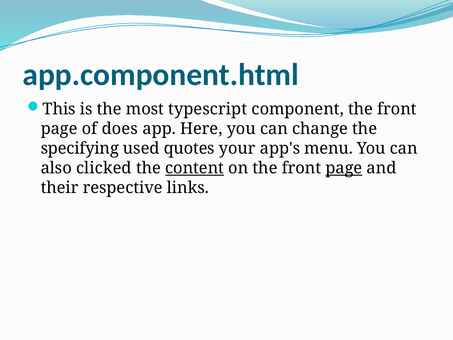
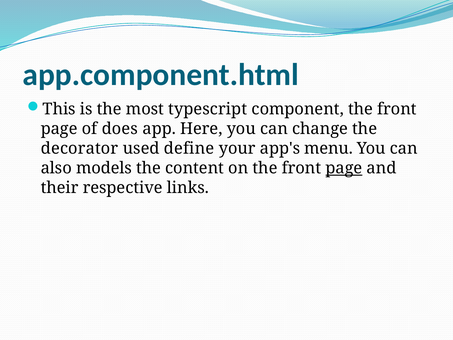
specifying: specifying -> decorator
quotes: quotes -> define
clicked: clicked -> models
content underline: present -> none
